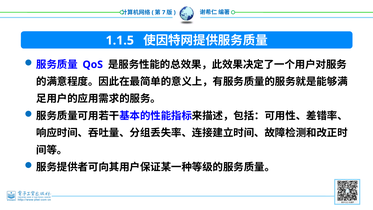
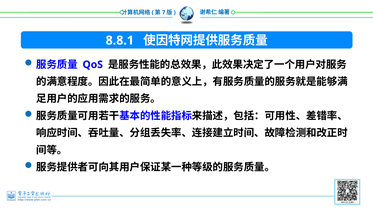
1.1.5: 1.1.5 -> 8.8.1
